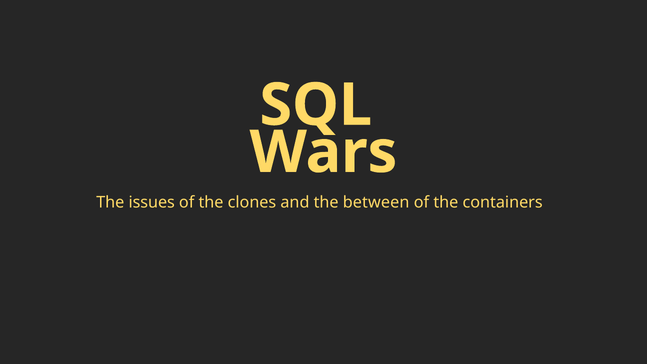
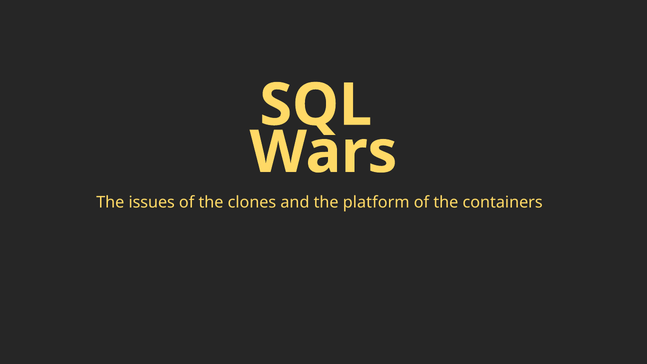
between: between -> platform
